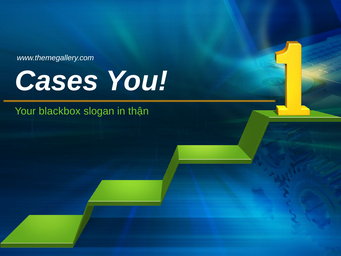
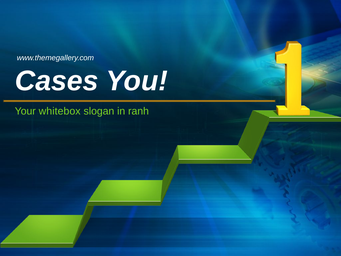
blackbox: blackbox -> whitebox
thận: thận -> ranh
